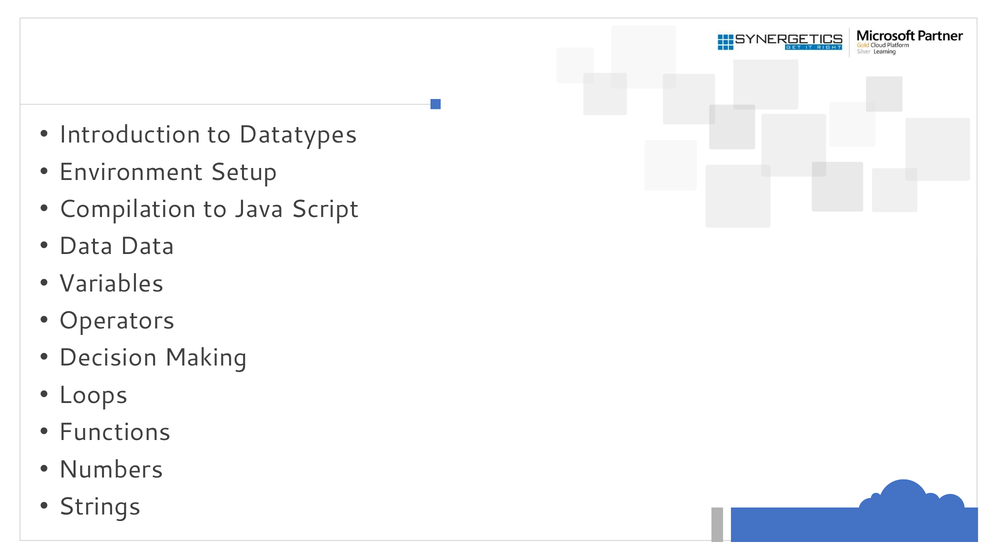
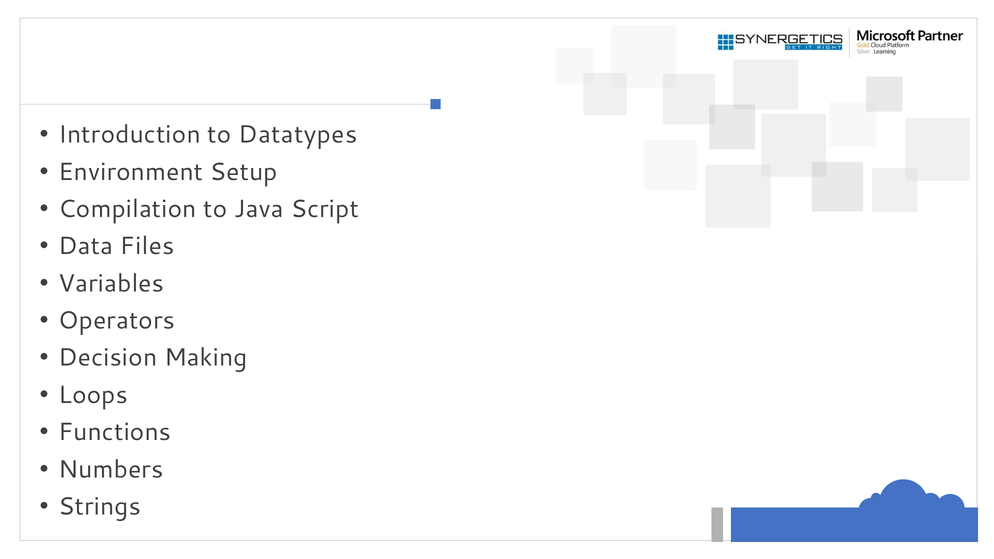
Data Data: Data -> Files
